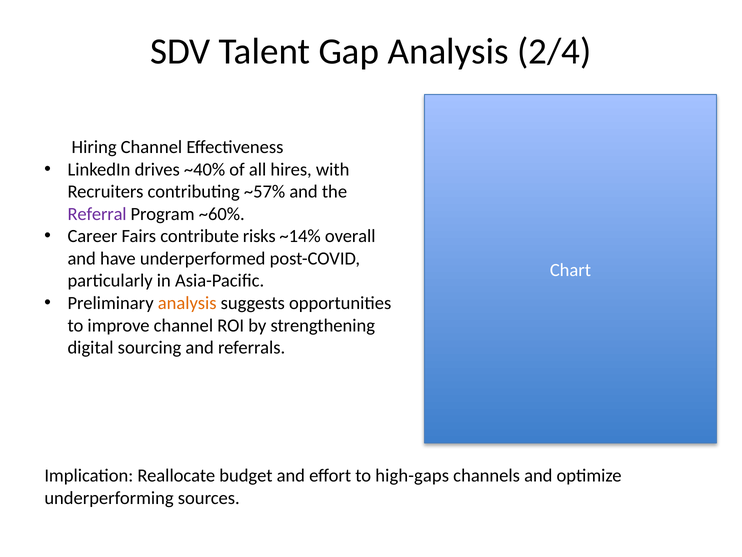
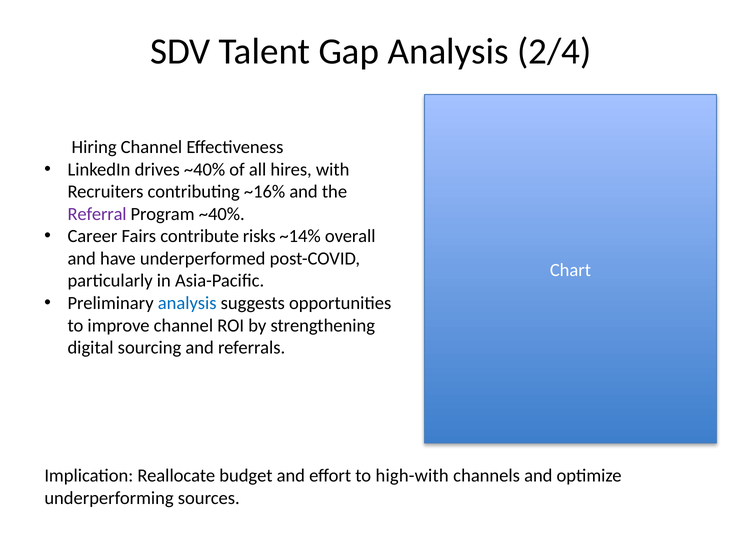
~57%: ~57% -> ~16%
Program ~60%: ~60% -> ~40%
analysis at (187, 303) colour: orange -> blue
high-gaps: high-gaps -> high-with
